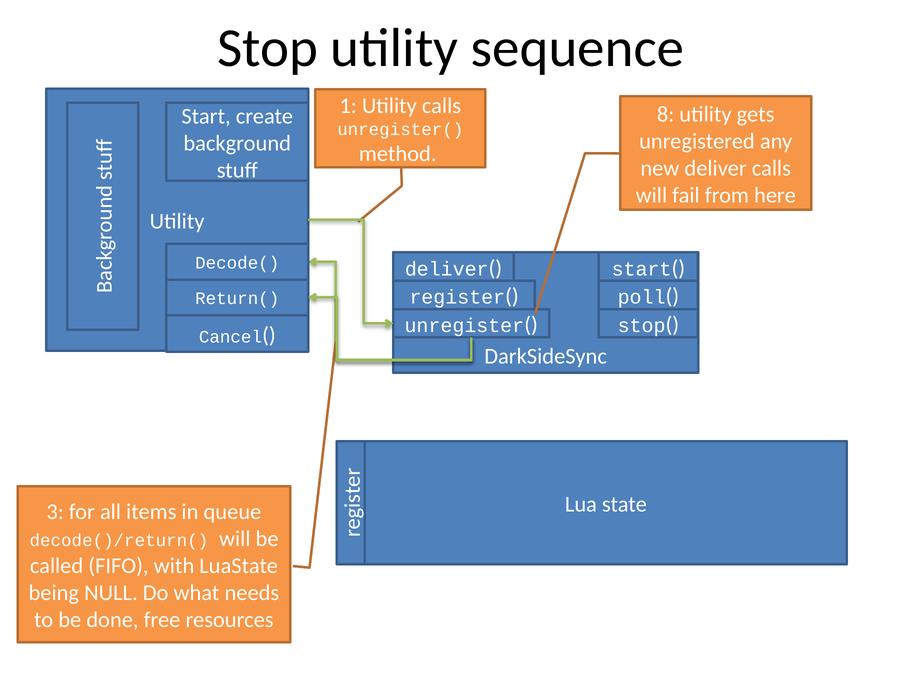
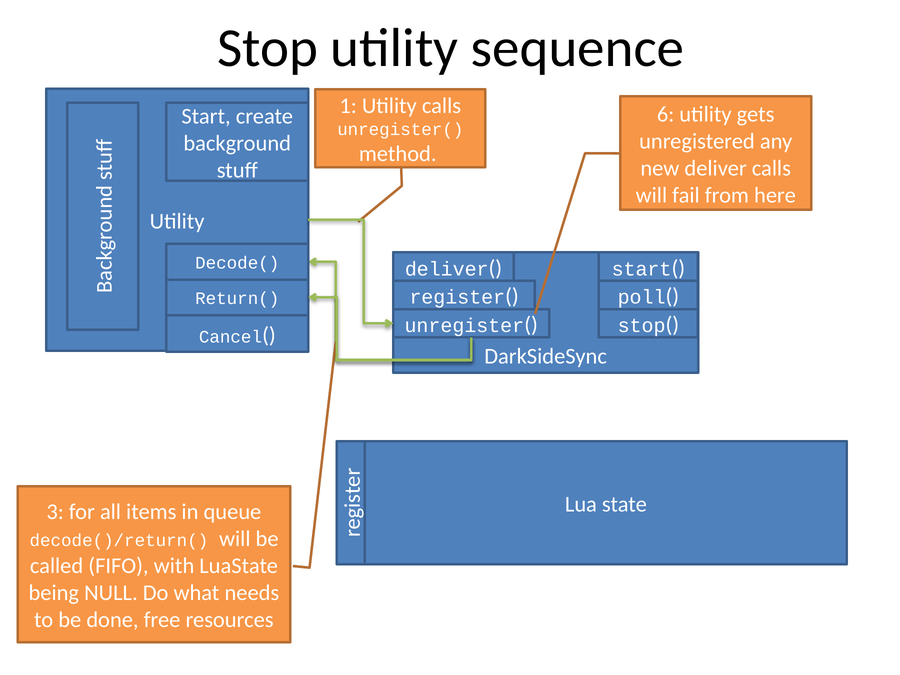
8: 8 -> 6
